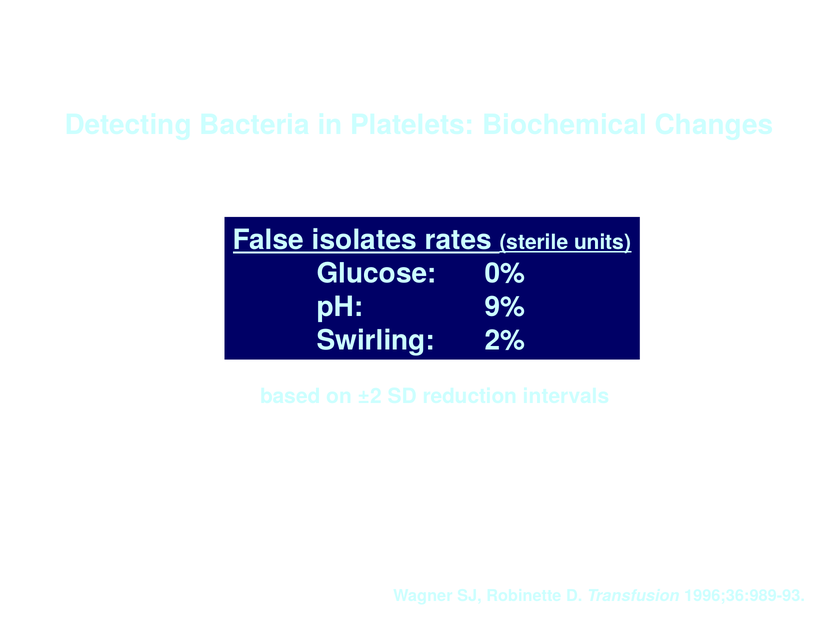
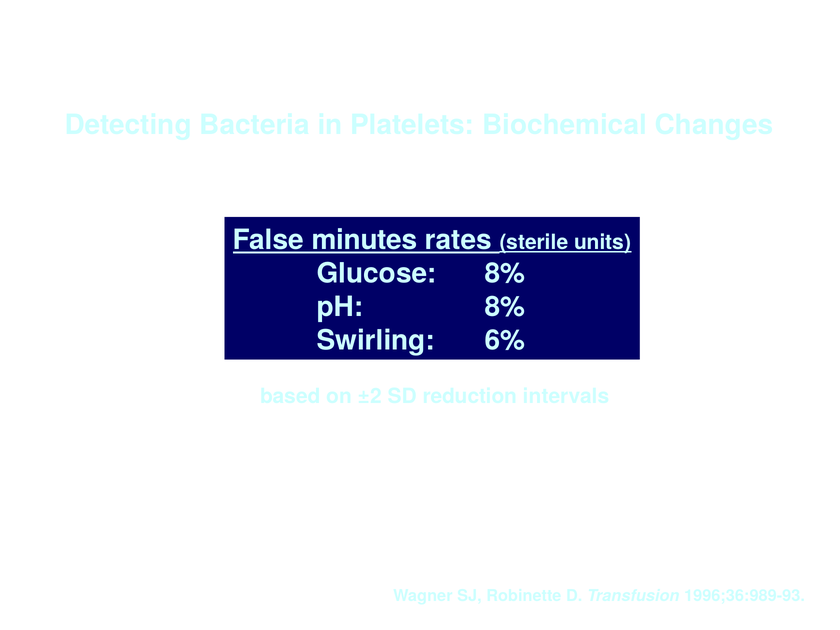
isolates: isolates -> minutes
Glucose 0%: 0% -> 8%
pH 9%: 9% -> 8%
2%: 2% -> 6%
